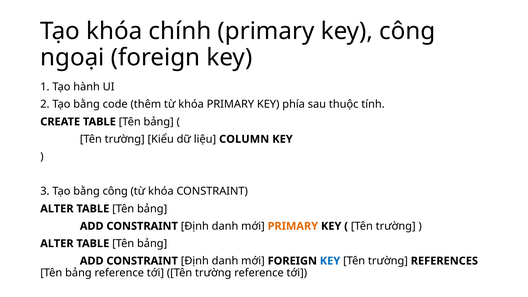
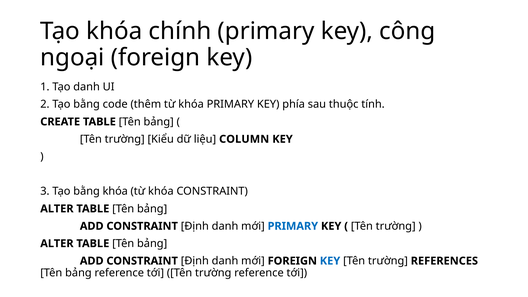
Tạo hành: hành -> danh
bằng công: công -> khóa
PRIMARY at (293, 226) colour: orange -> blue
